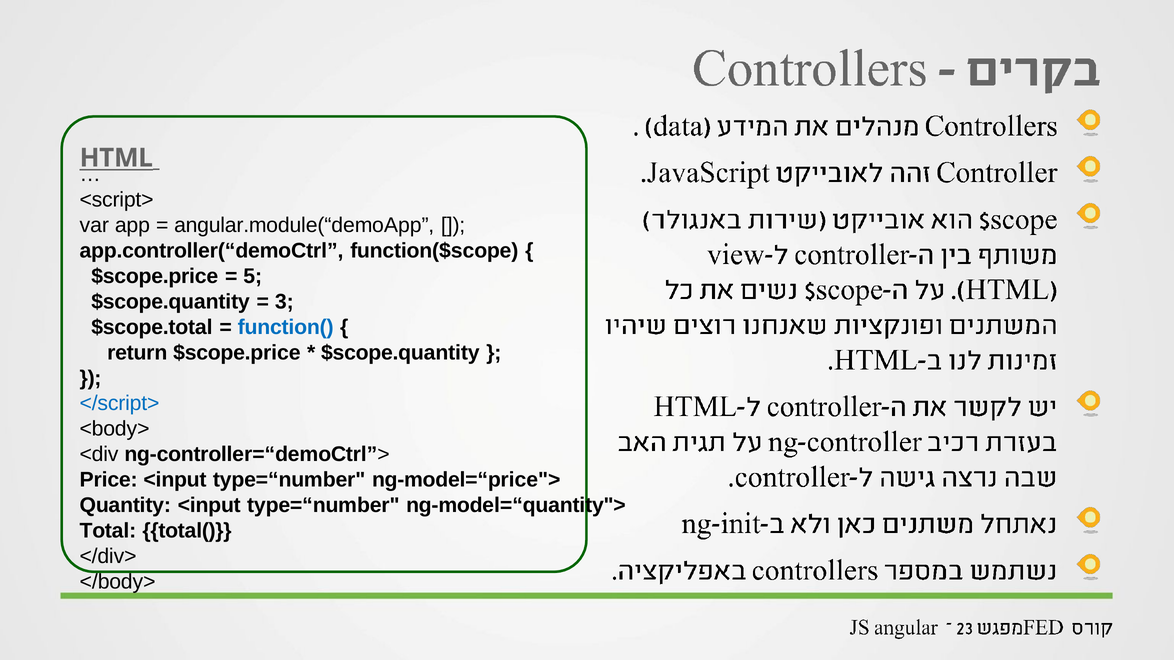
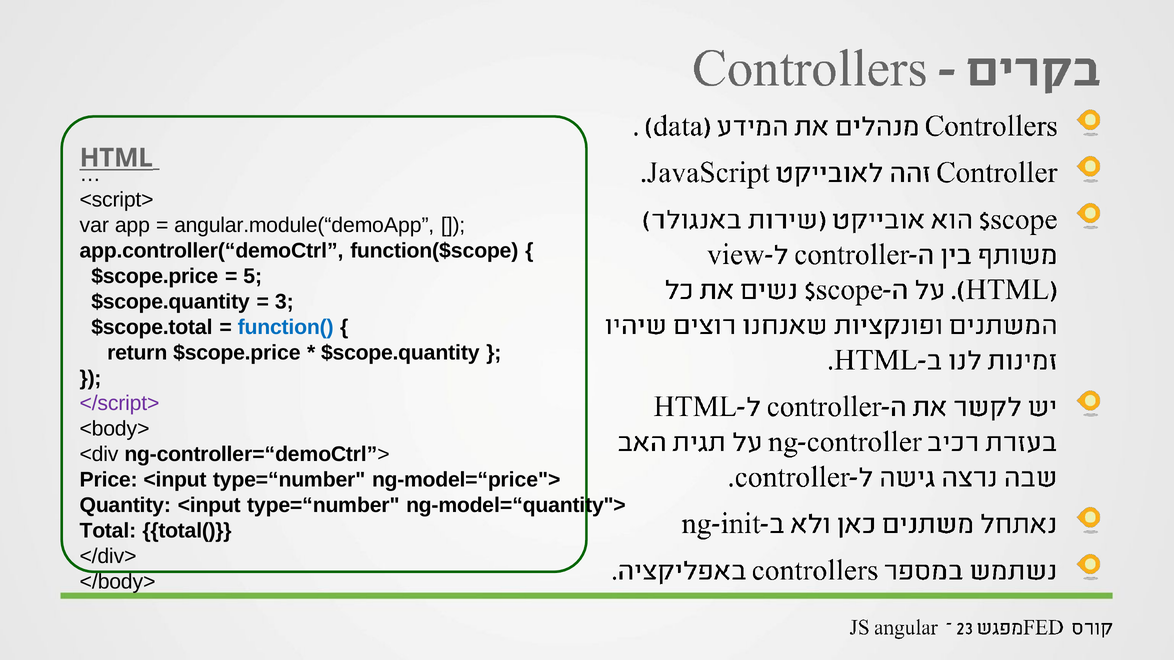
</script> colour: blue -> purple
